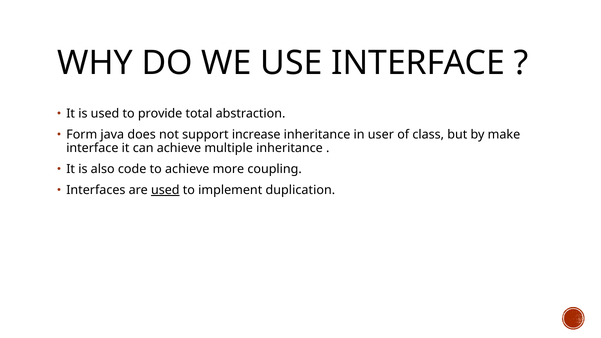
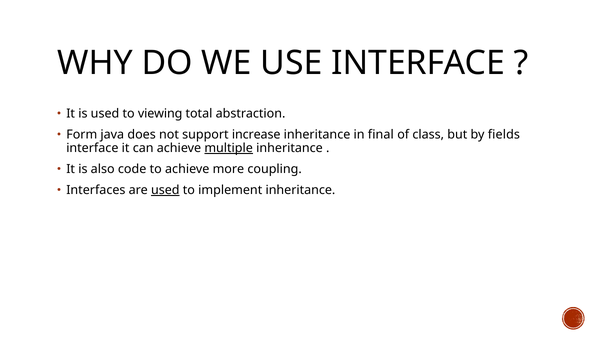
provide: provide -> viewing
user: user -> final
make: make -> fields
multiple underline: none -> present
implement duplication: duplication -> inheritance
